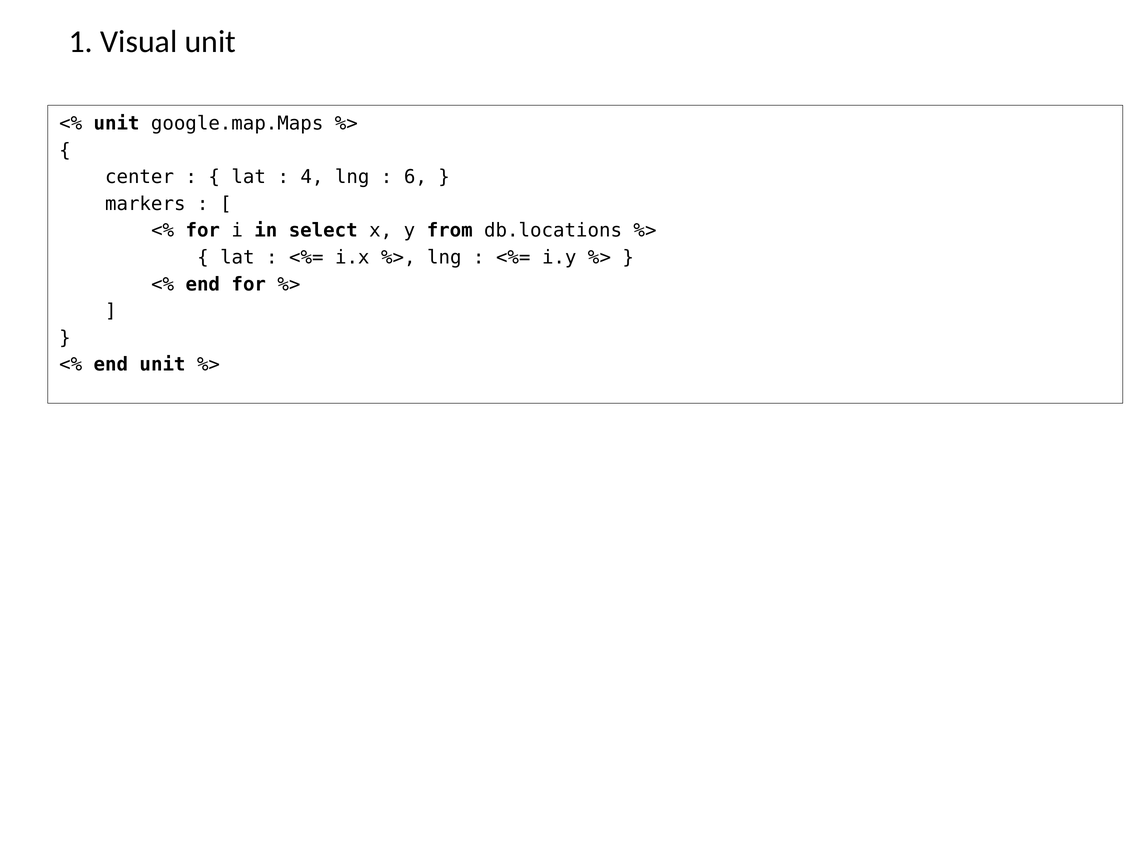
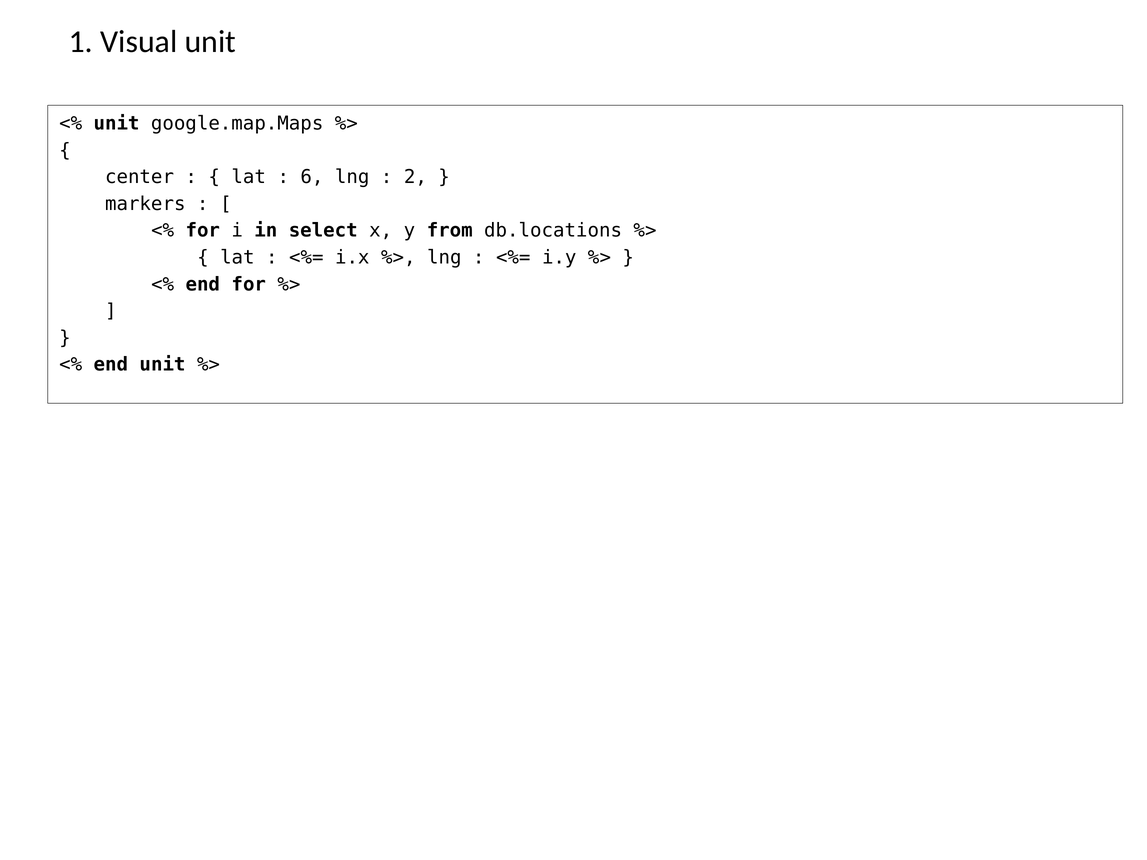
4: 4 -> 6
6: 6 -> 2
